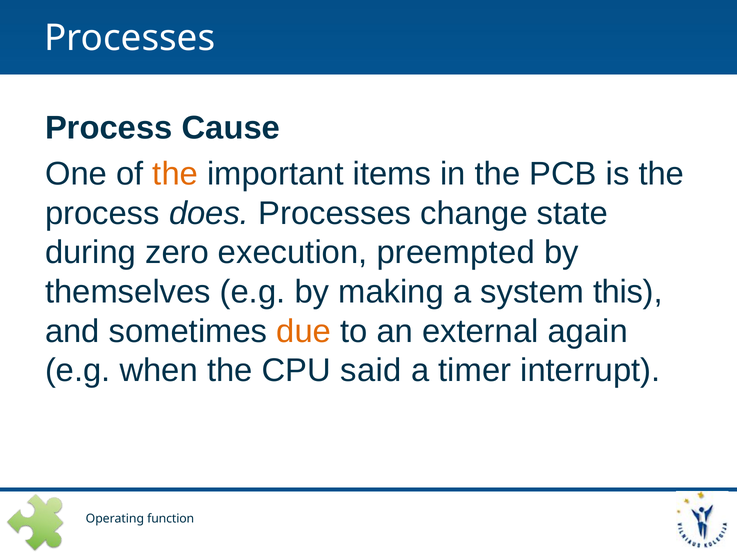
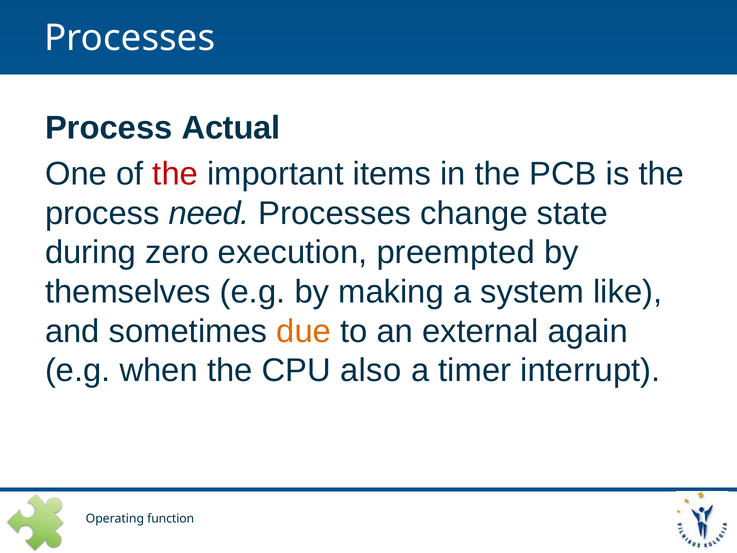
Cause: Cause -> Actual
the at (175, 174) colour: orange -> red
does: does -> need
this: this -> like
said: said -> also
